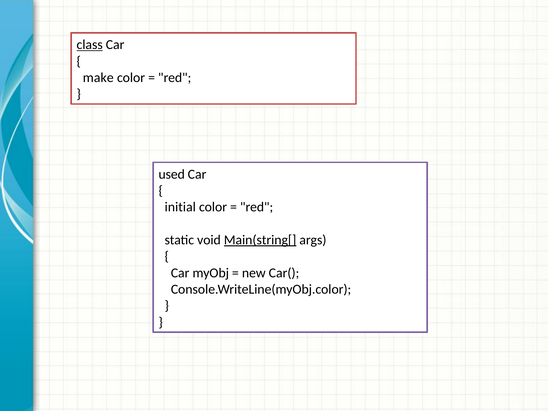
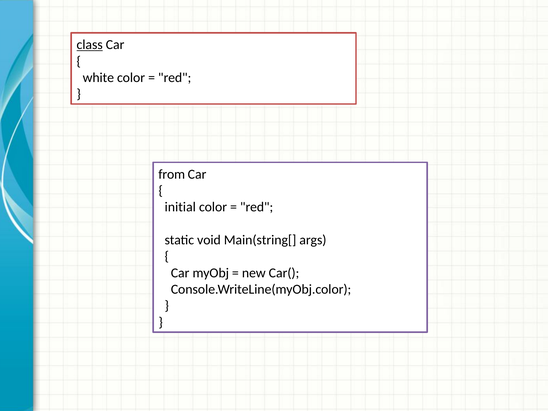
make: make -> white
used: used -> from
Main(string[ underline: present -> none
